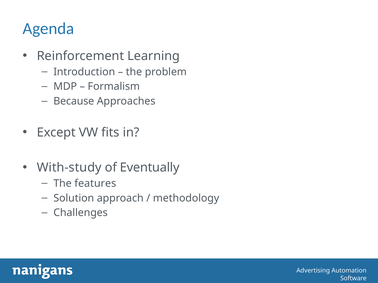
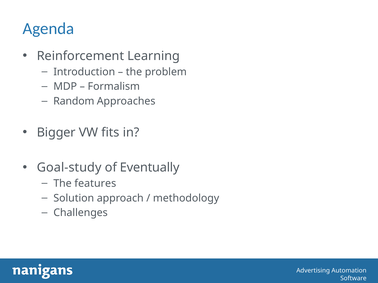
Because: Because -> Random
Except: Except -> Bigger
With-study: With-study -> Goal-study
